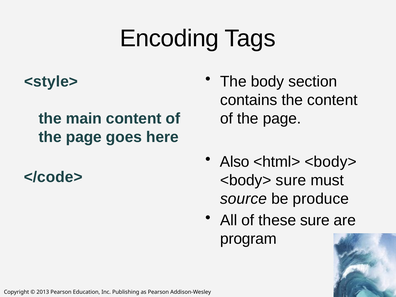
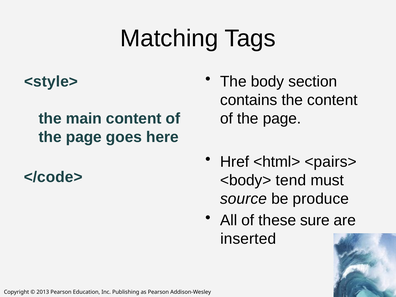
Encoding: Encoding -> Matching
Also: Also -> Href
<html> <body>: <body> -> <pairs>
<body> sure: sure -> tend
program: program -> inserted
